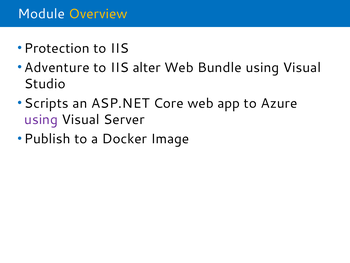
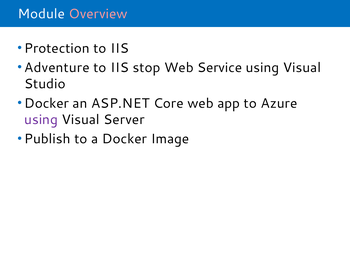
Overview colour: yellow -> pink
alter: alter -> stop
Bundle: Bundle -> Service
Scripts at (46, 103): Scripts -> Docker
